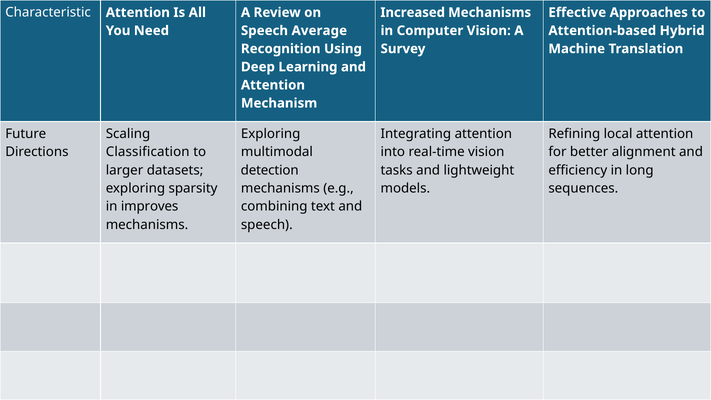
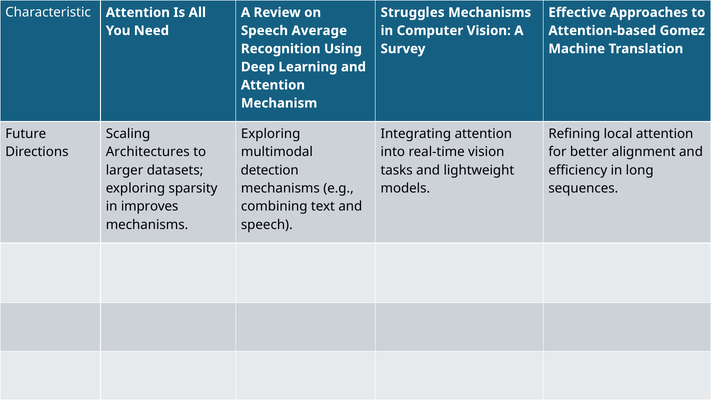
Increased: Increased -> Struggles
Hybrid: Hybrid -> Gomez
Classification: Classification -> Architectures
